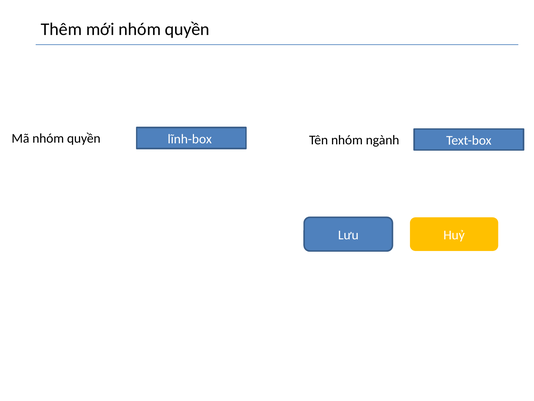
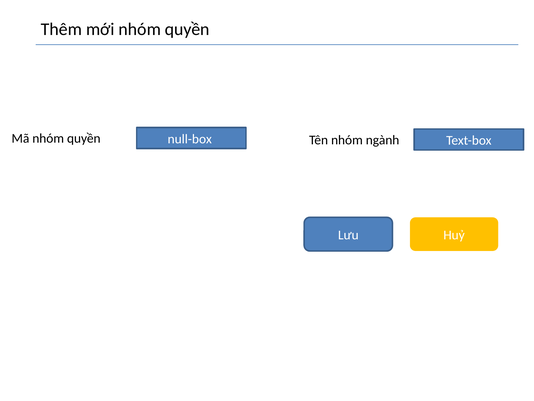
lĩnh-box: lĩnh-box -> null-box
